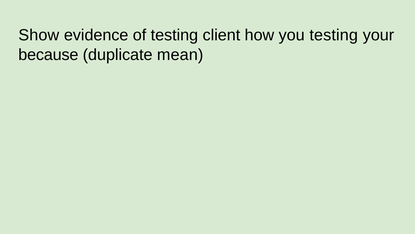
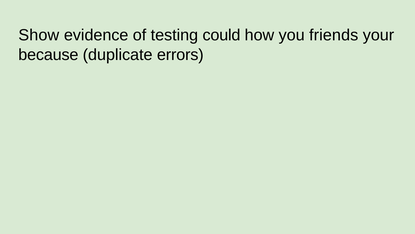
client: client -> could
you testing: testing -> friends
mean: mean -> errors
